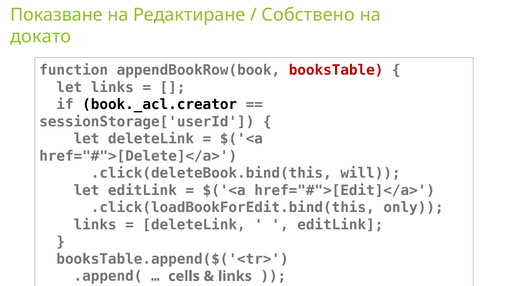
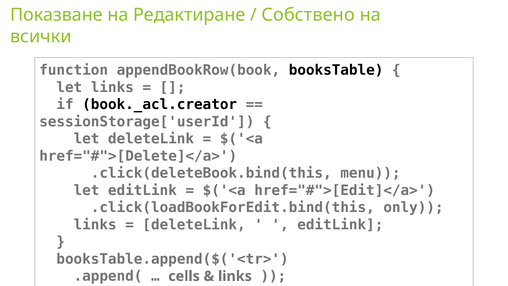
докато: докато -> всички
booksTable colour: red -> black
will: will -> menu
